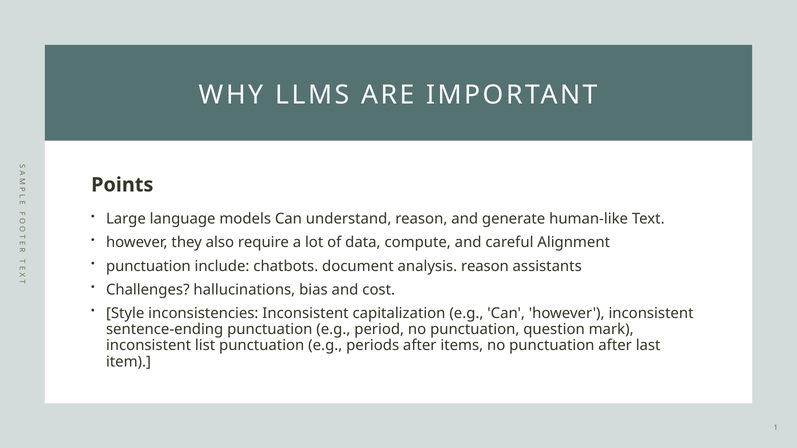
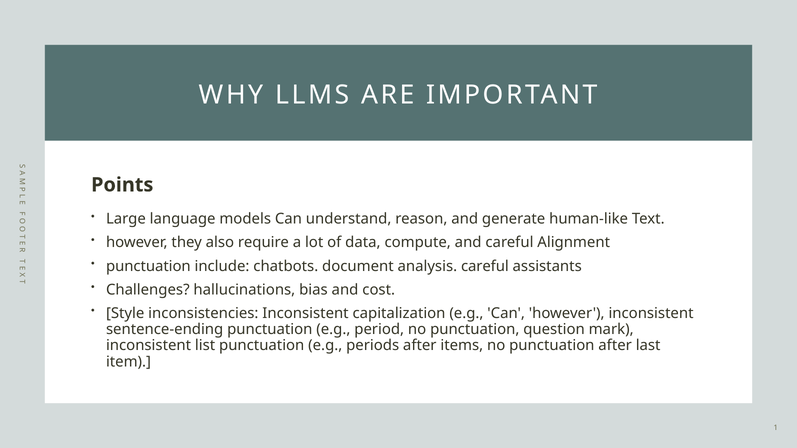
analysis reason: reason -> careful
